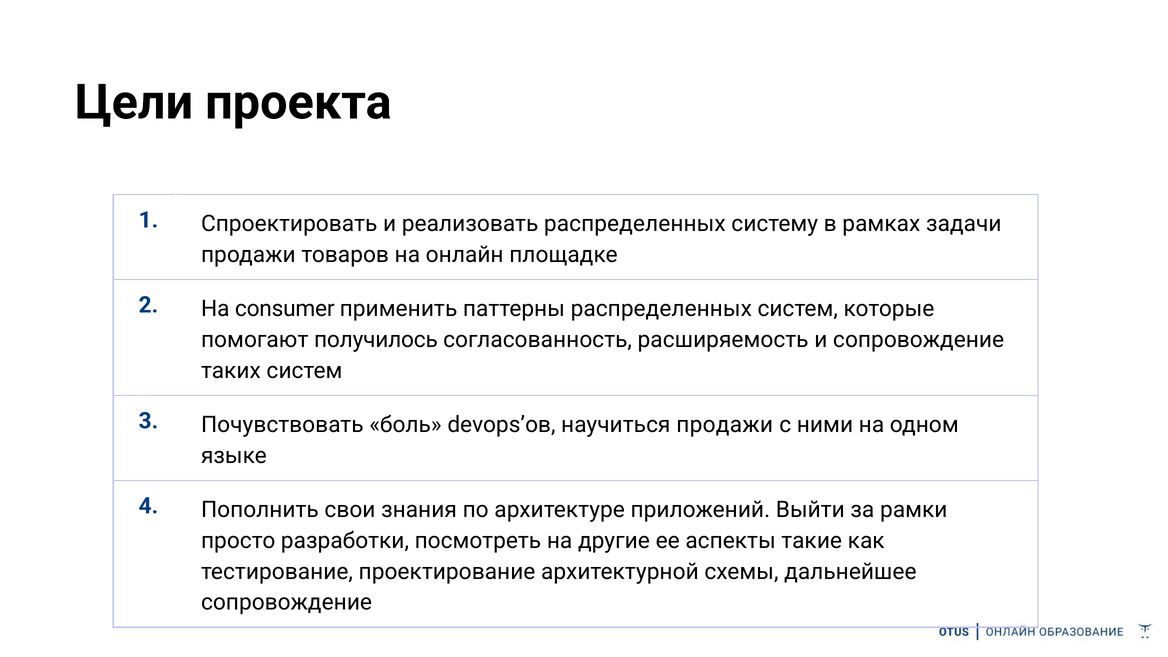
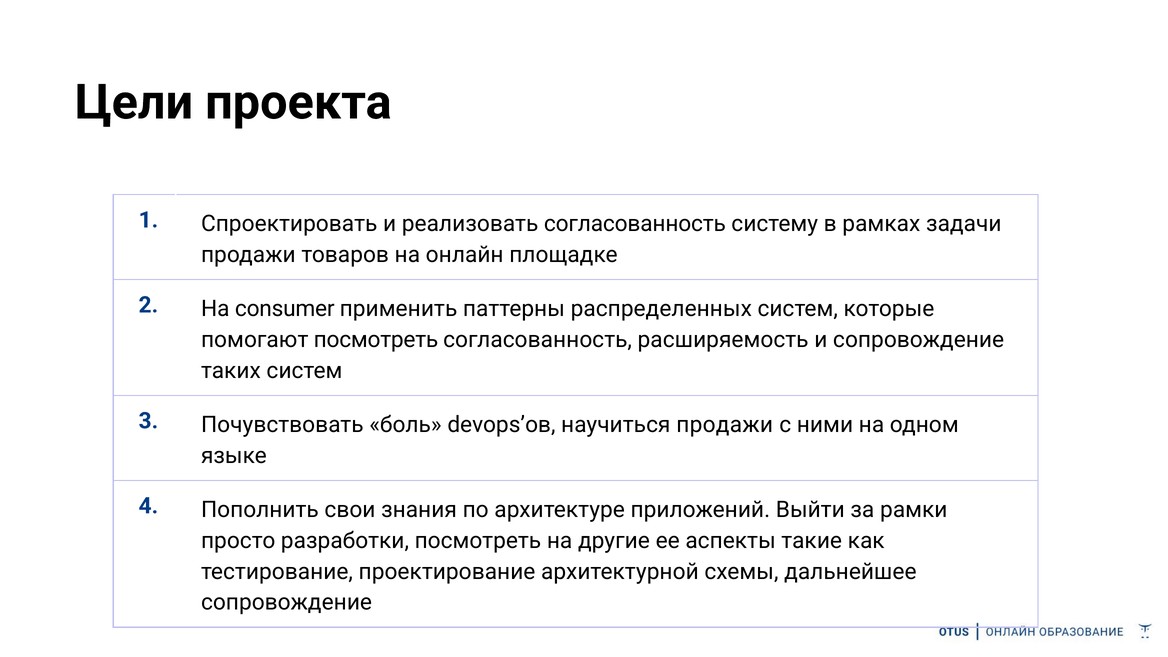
реализовать распределенных: распределенных -> согласованность
помогают получилось: получилось -> посмотреть
